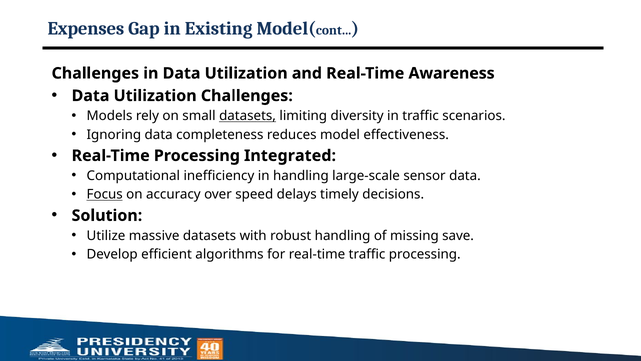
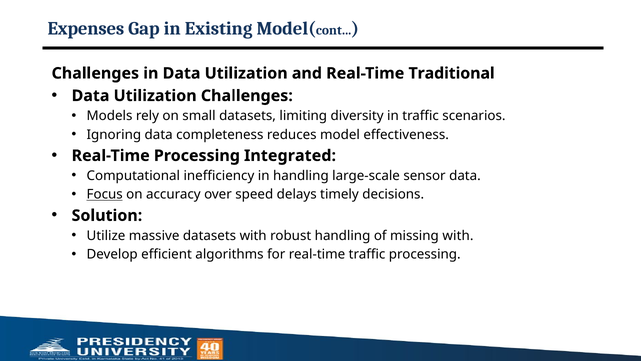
Awareness: Awareness -> Traditional
datasets at (248, 116) underline: present -> none
missing save: save -> with
